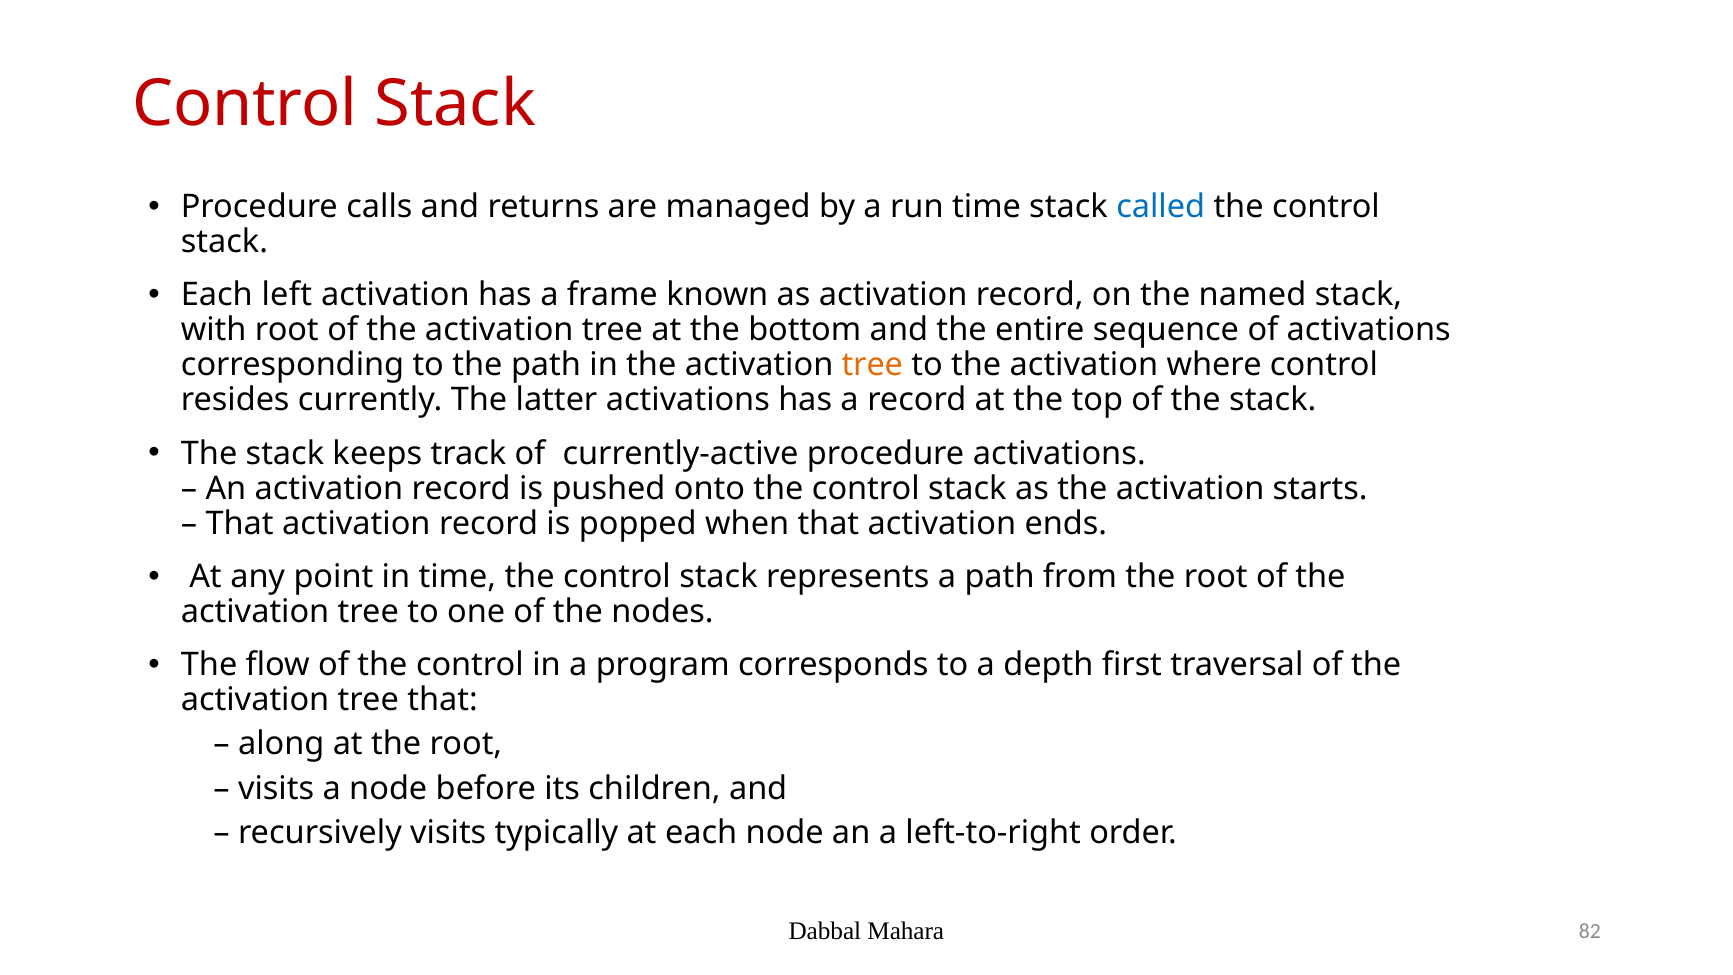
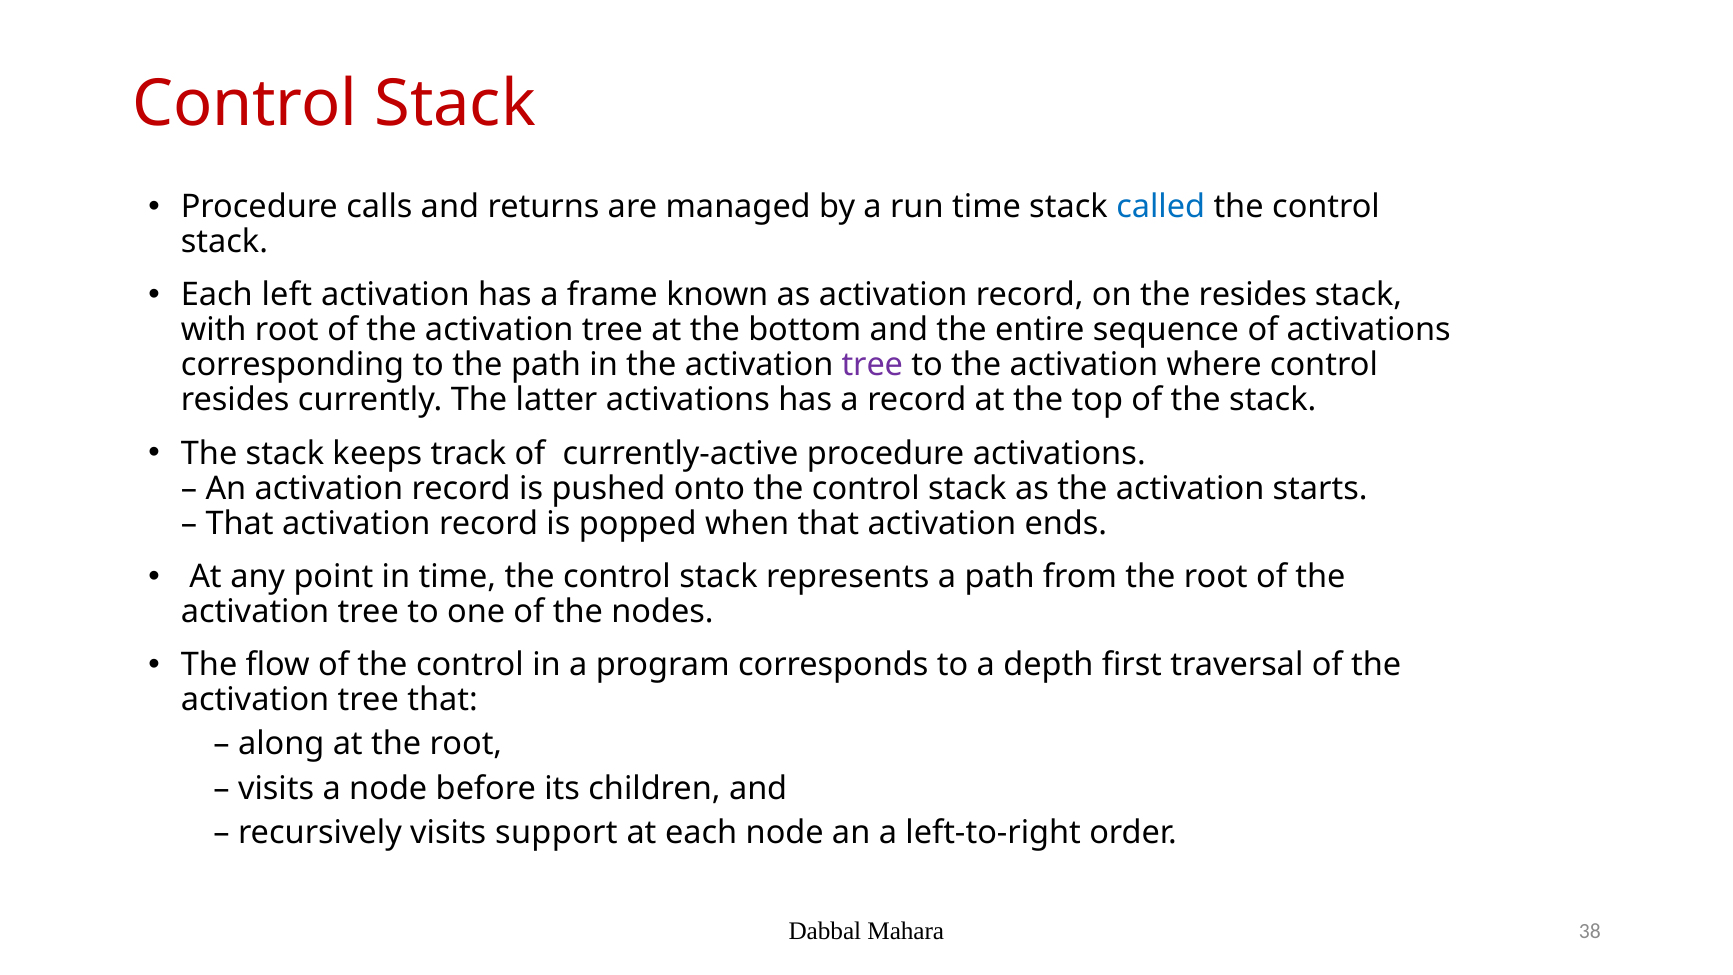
the named: named -> resides
tree at (872, 365) colour: orange -> purple
typically: typically -> support
82: 82 -> 38
